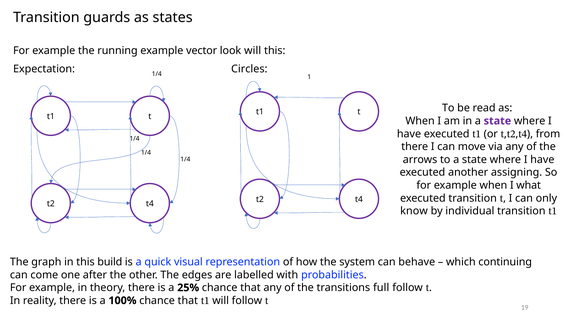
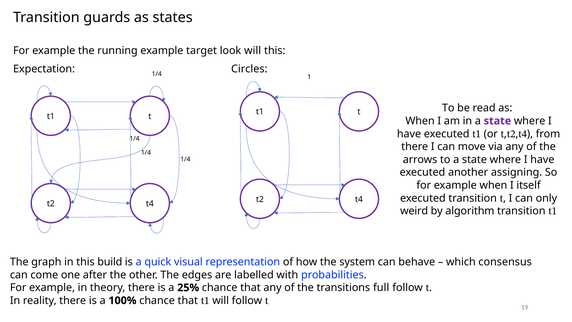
vector: vector -> target
what: what -> itself
know: know -> weird
individual: individual -> algorithm
continuing: continuing -> consensus
